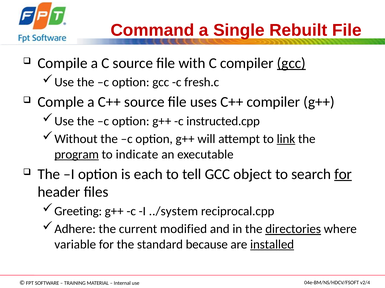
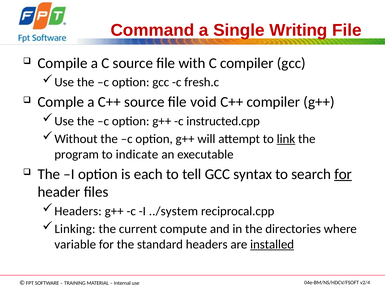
Rebuilt: Rebuilt -> Writing
gcc at (291, 63) underline: present -> none
uses: uses -> void
program underline: present -> none
object: object -> syntax
Greeting at (78, 212): Greeting -> Headers
Adhere: Adhere -> Linking
modified: modified -> compute
directories underline: present -> none
standard because: because -> headers
